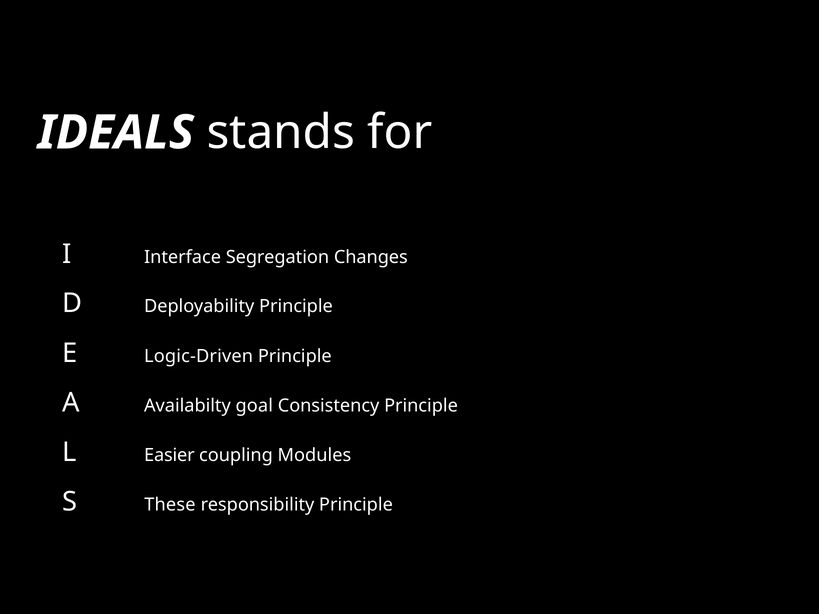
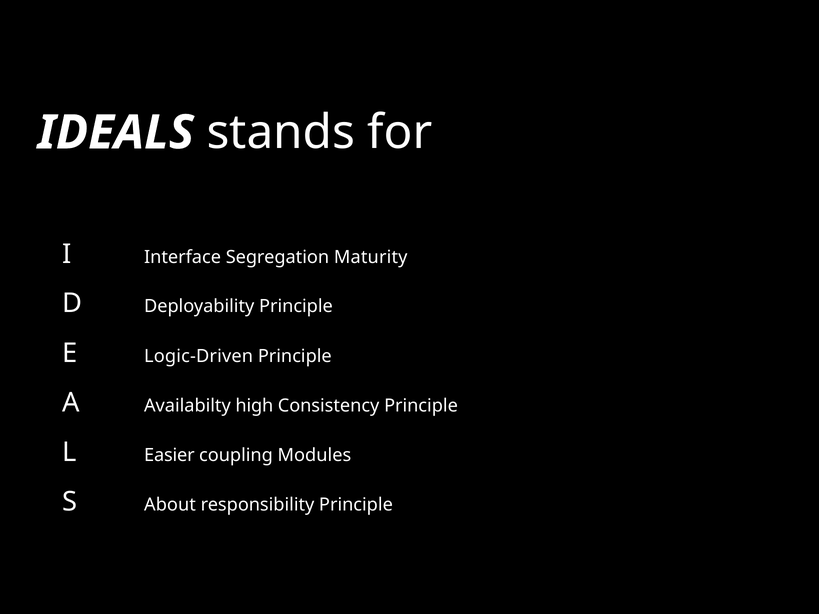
Changes: Changes -> Maturity
goal: goal -> high
These: These -> About
